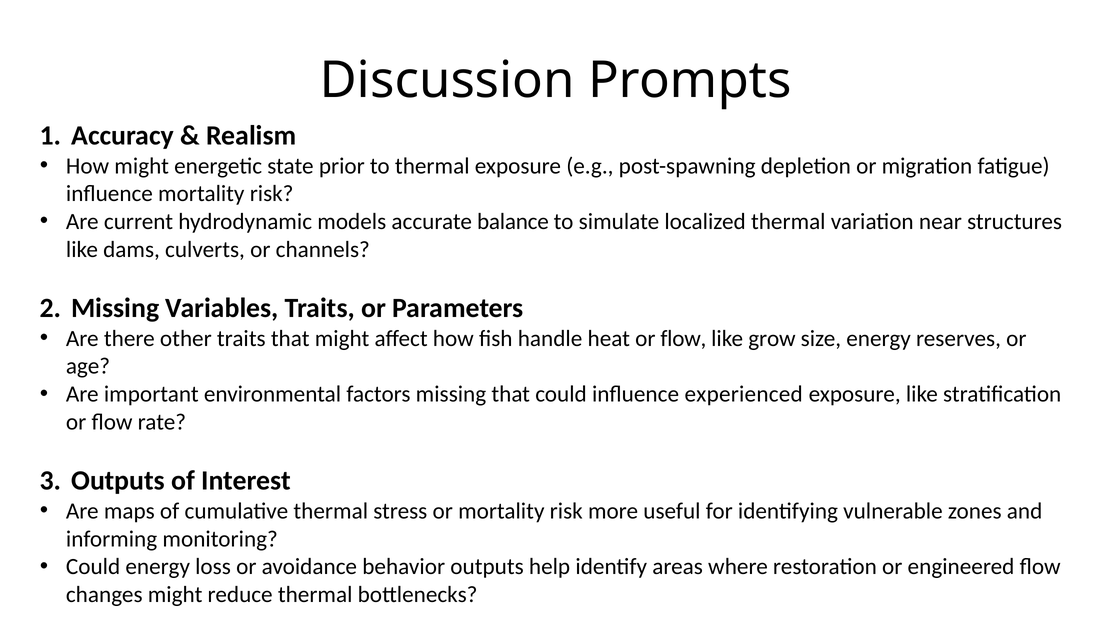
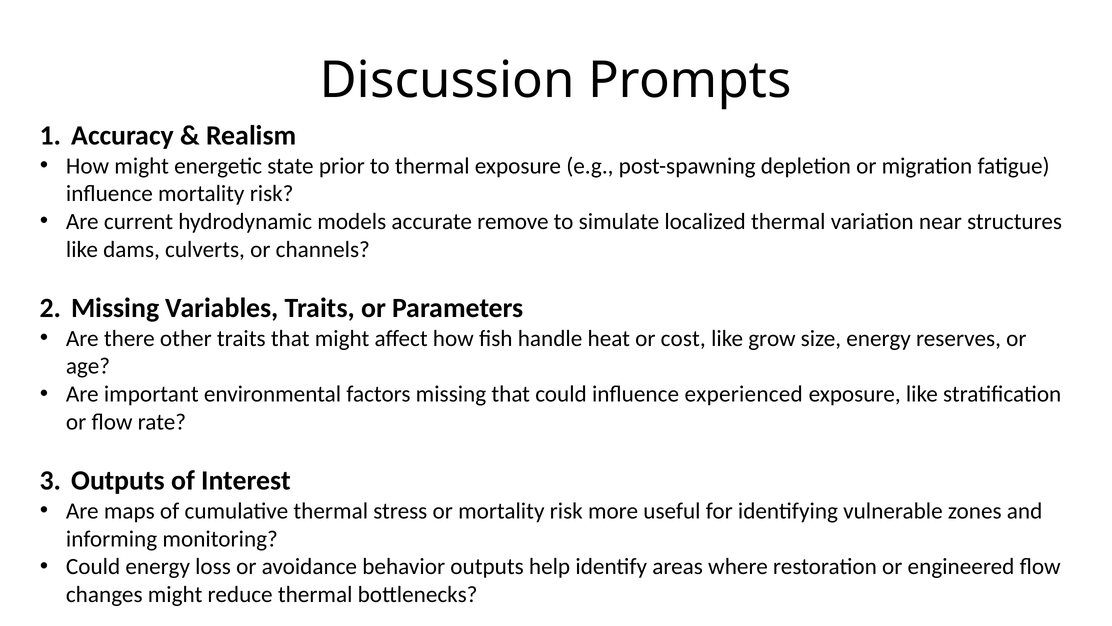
balance: balance -> remove
heat or flow: flow -> cost
